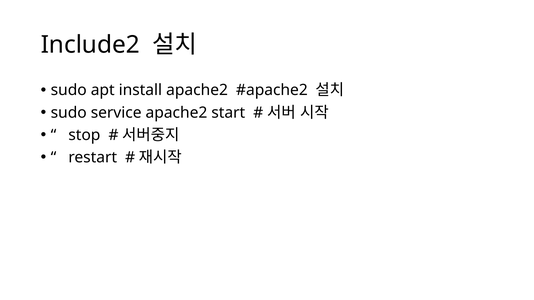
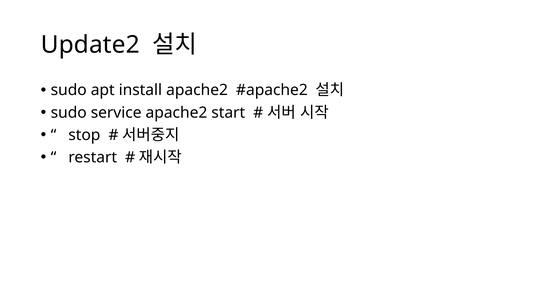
Include2: Include2 -> Update2
